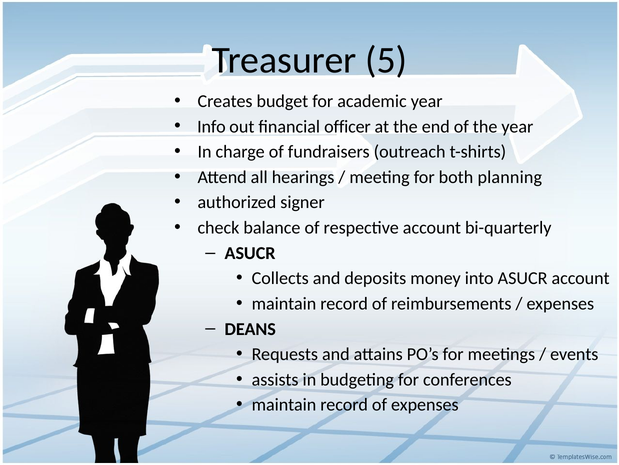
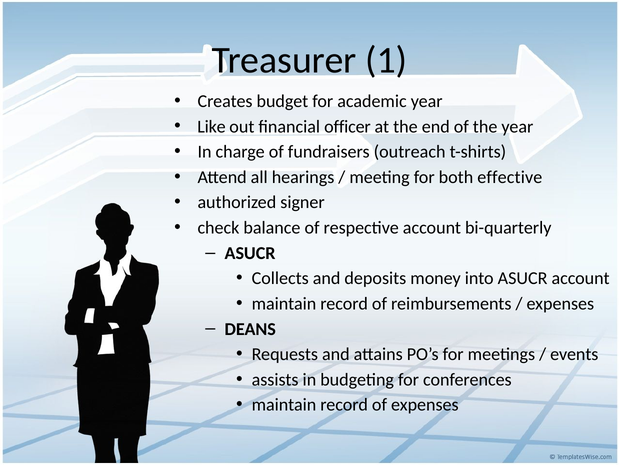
5: 5 -> 1
Info: Info -> Like
planning: planning -> effective
